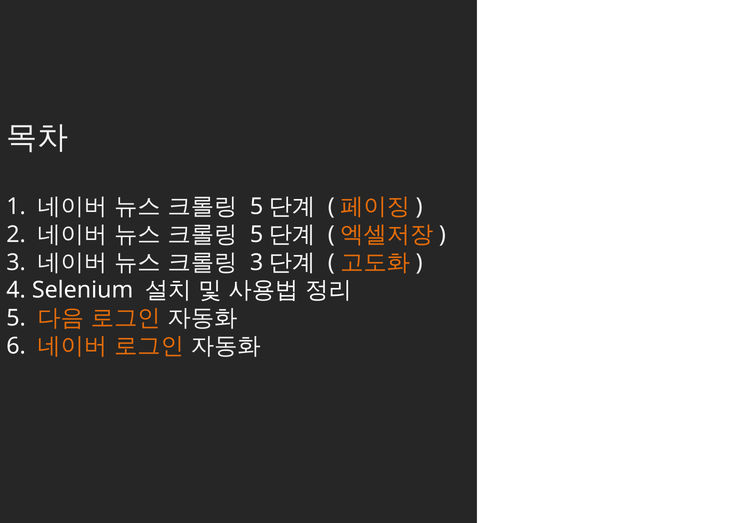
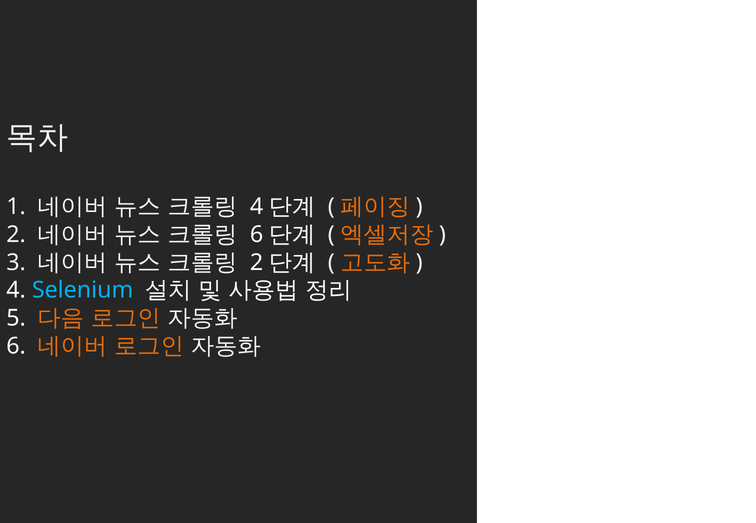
5 at (257, 207): 5 -> 4
5 at (257, 235): 5 -> 6
3 at (257, 263): 3 -> 2
Selenium colour: white -> light blue
